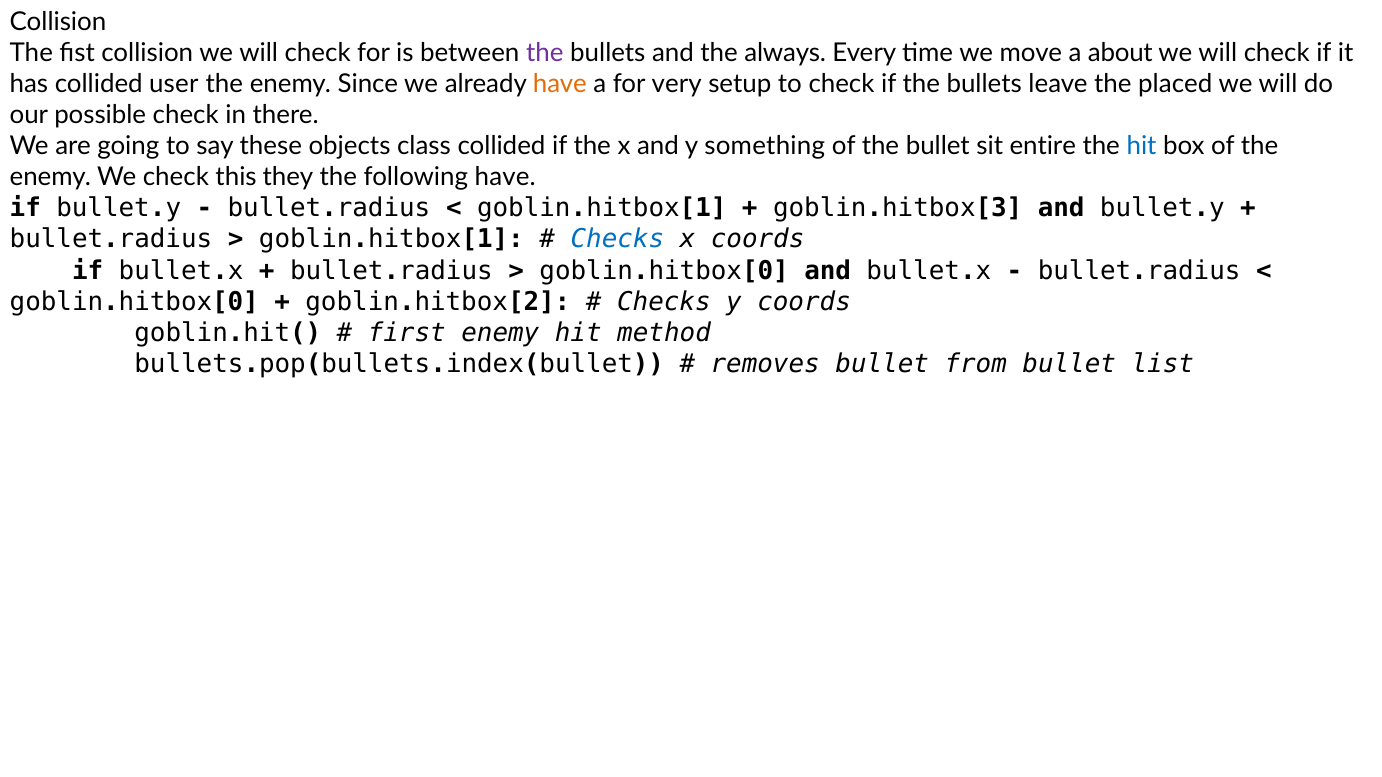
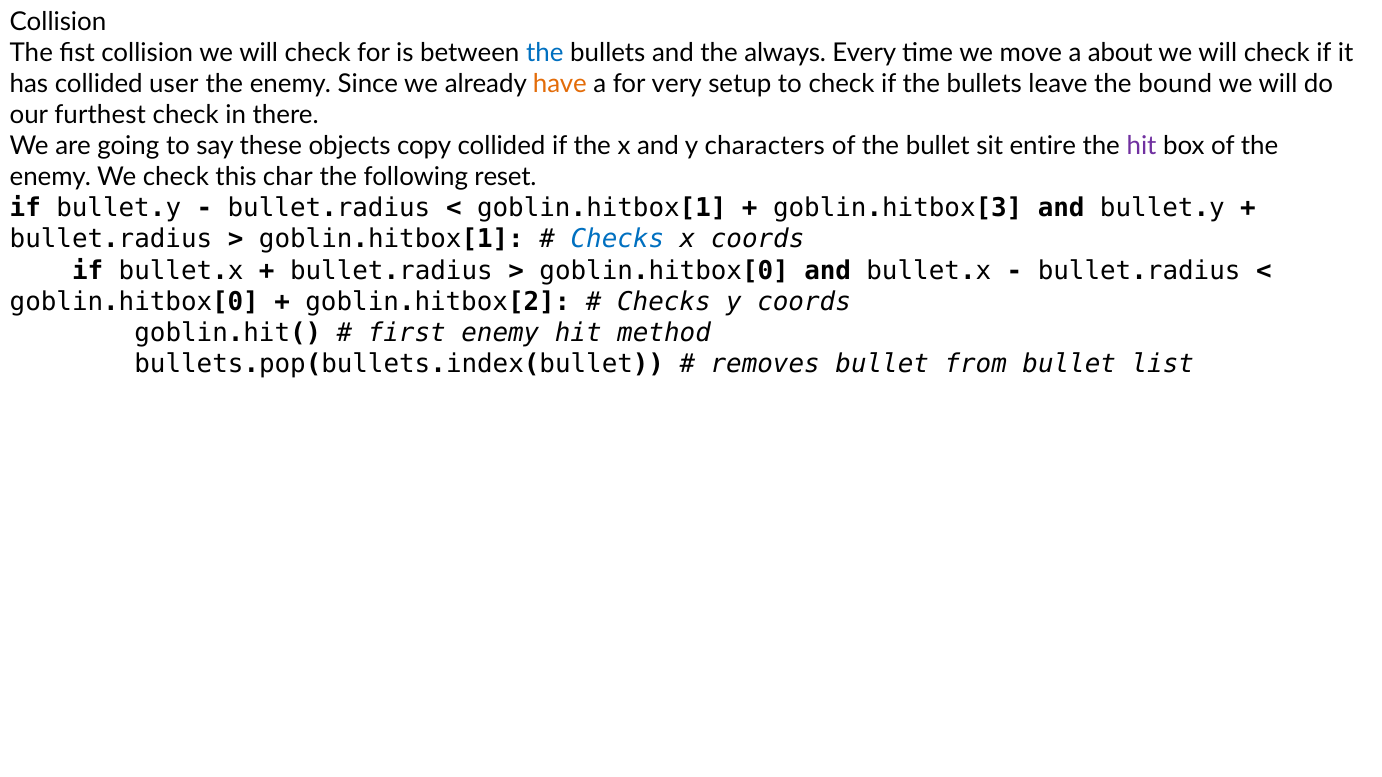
the at (545, 53) colour: purple -> blue
placed: placed -> bound
possible: possible -> furthest
class: class -> copy
something: something -> characters
hit at (1142, 146) colour: blue -> purple
they: they -> char
following have: have -> reset
